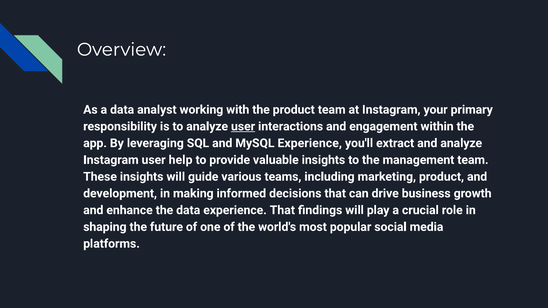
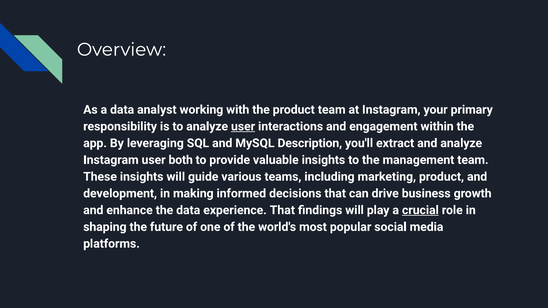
MySQL Experience: Experience -> Description
help: help -> both
crucial underline: none -> present
